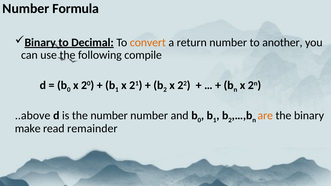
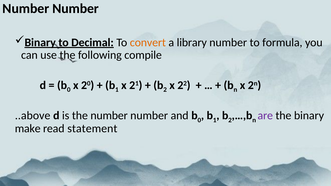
Formula at (76, 9): Formula -> Number
return: return -> library
another: another -> formula
are colour: orange -> purple
remainder: remainder -> statement
